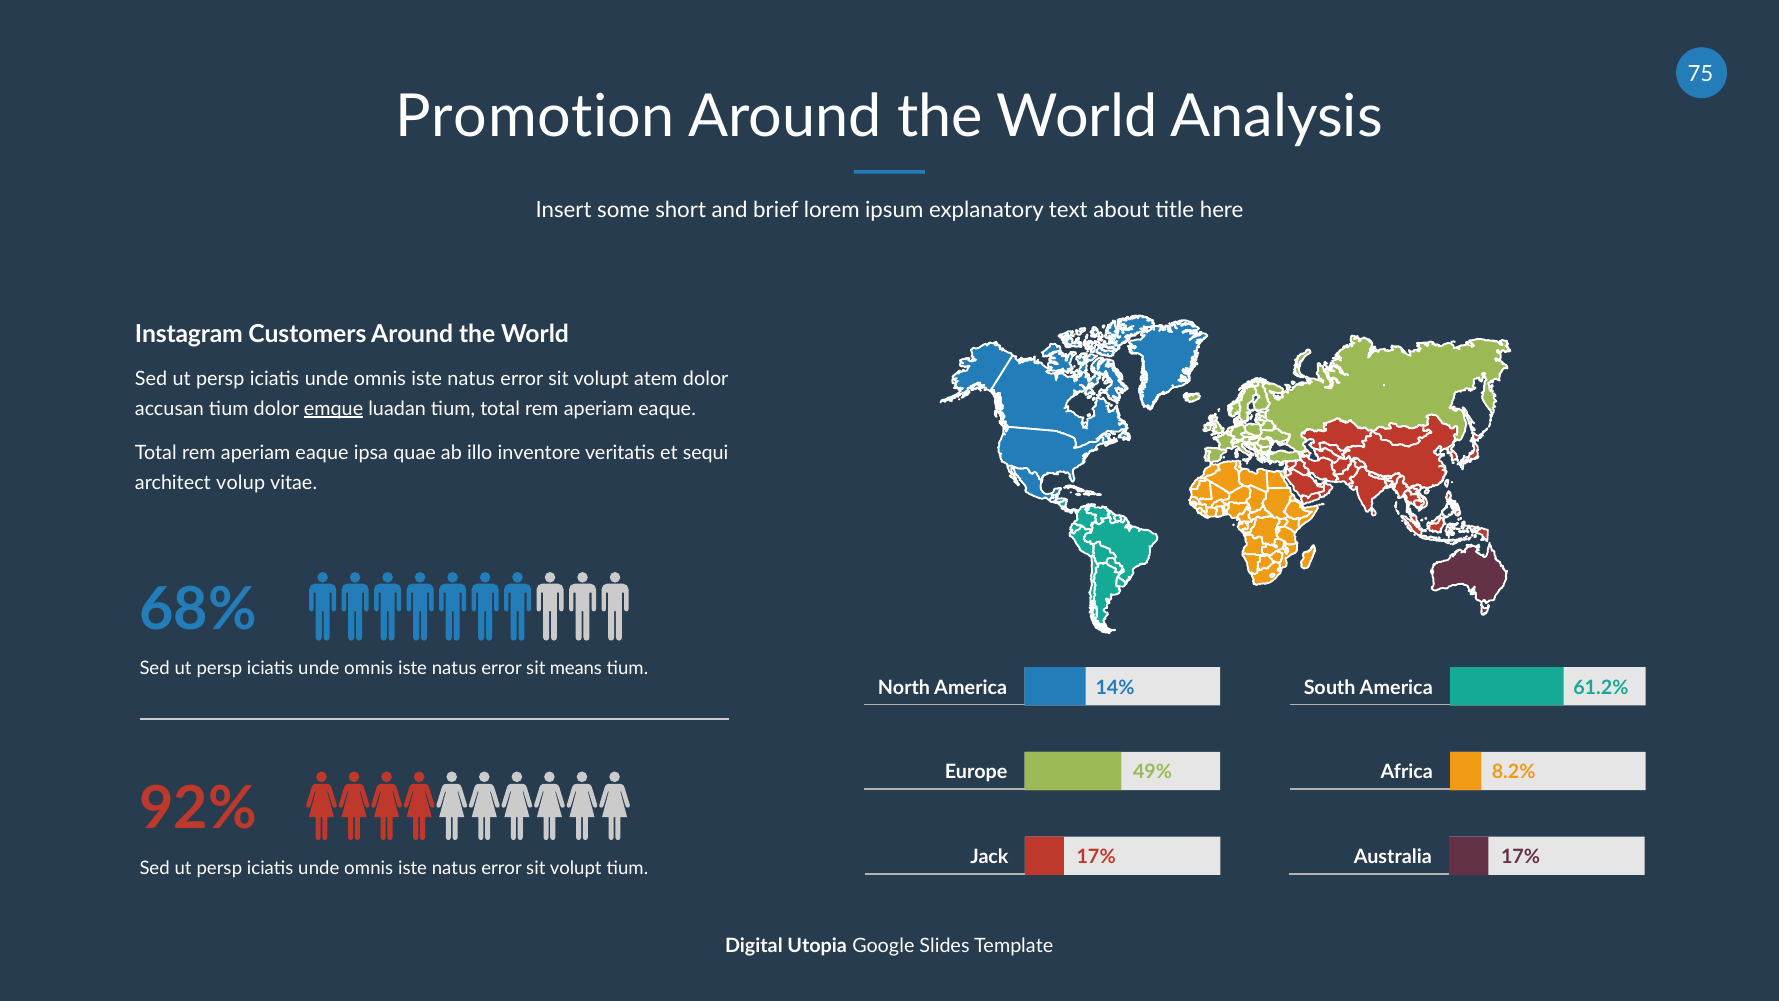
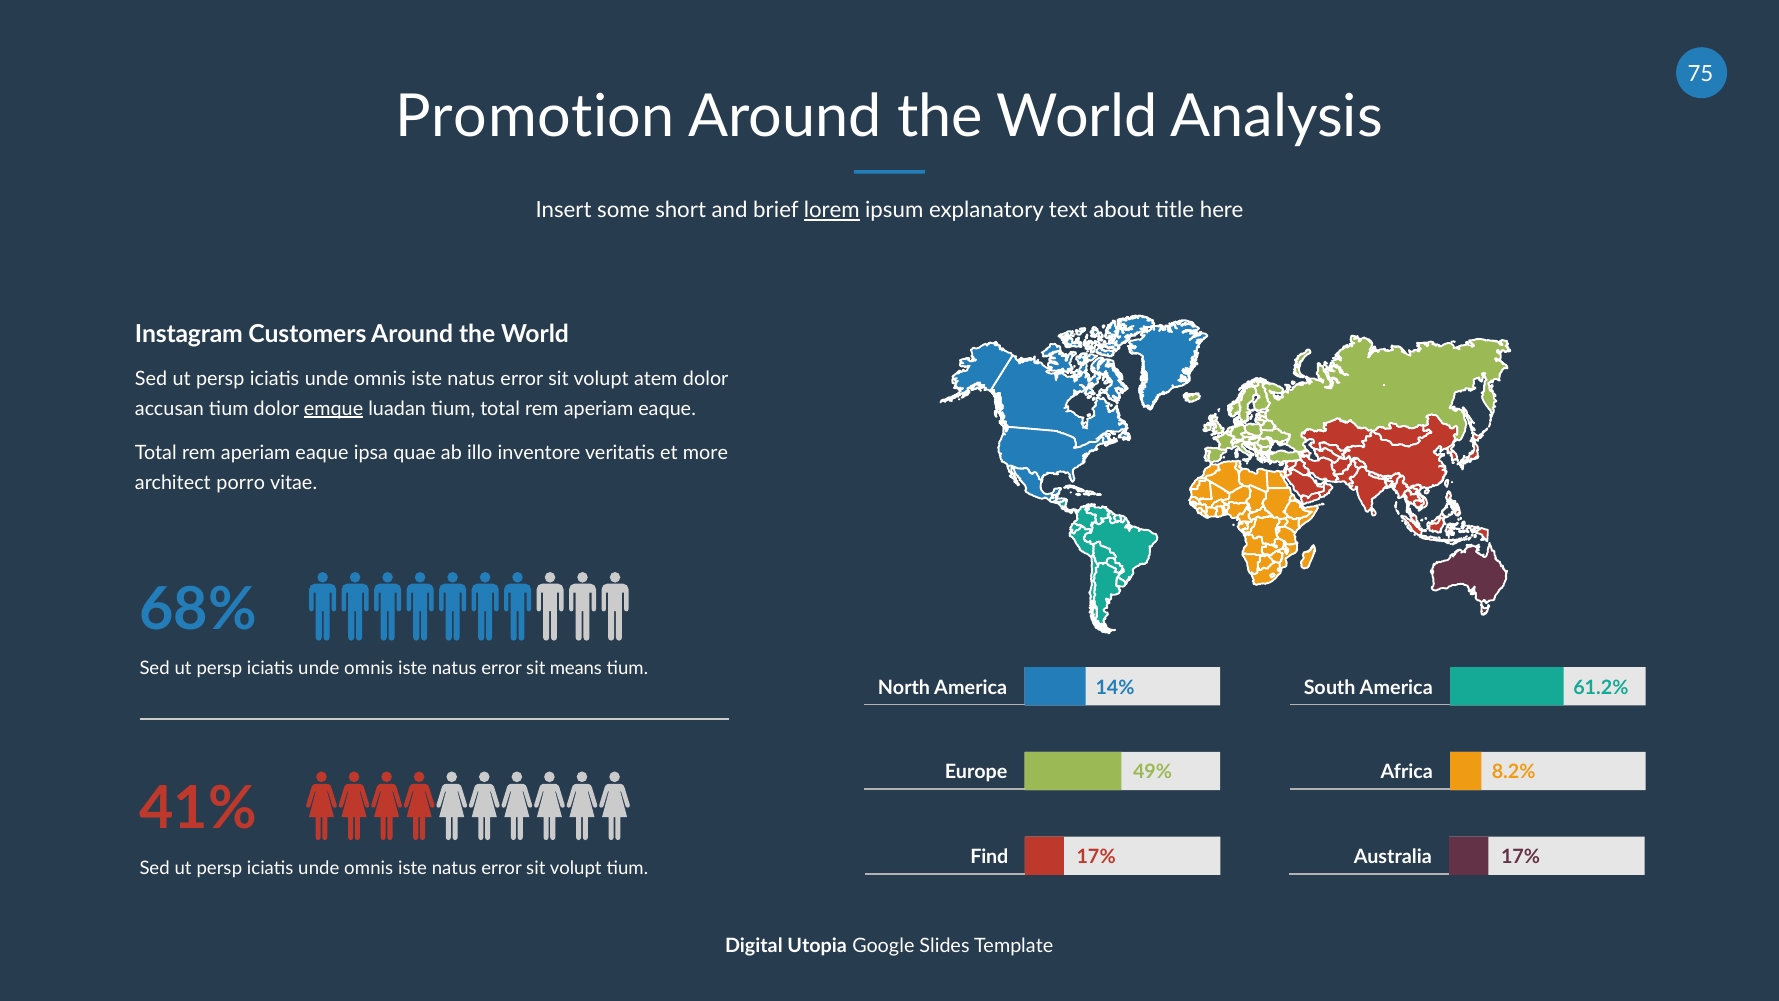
lorem underline: none -> present
sequi: sequi -> more
volup: volup -> porro
92%: 92% -> 41%
Jack: Jack -> Find
